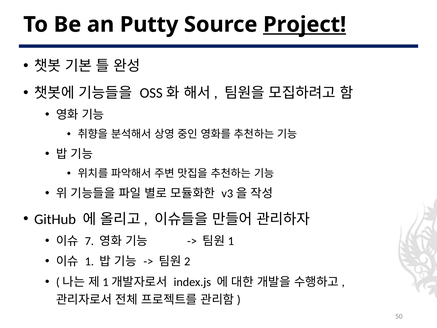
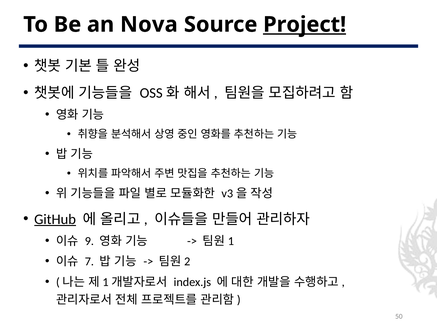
Putty: Putty -> Nova
GitHub underline: none -> present
7: 7 -> 9
1: 1 -> 7
